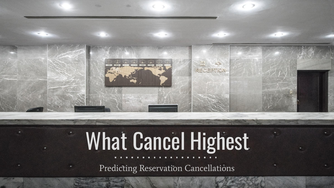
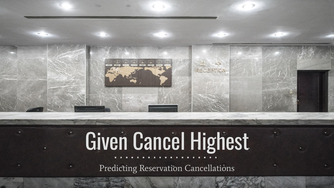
What: What -> Given
